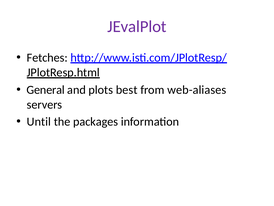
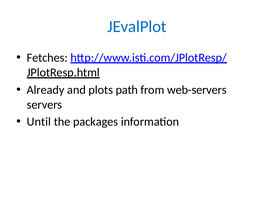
JEvalPlot colour: purple -> blue
General: General -> Already
best: best -> path
web-aliases: web-aliases -> web-servers
